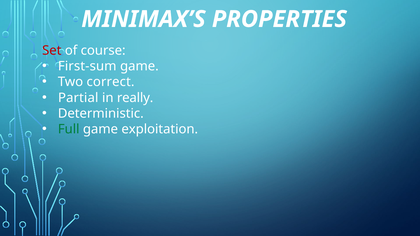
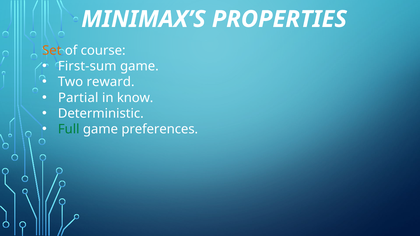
Set colour: red -> orange
correct: correct -> reward
really: really -> know
exploitation: exploitation -> preferences
